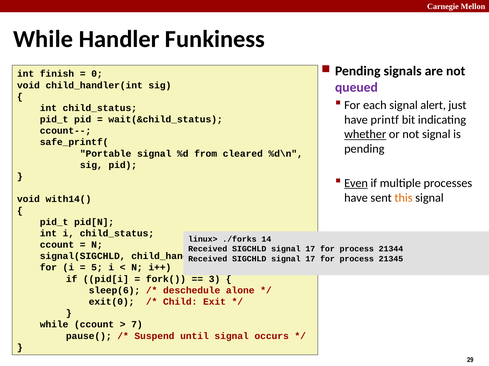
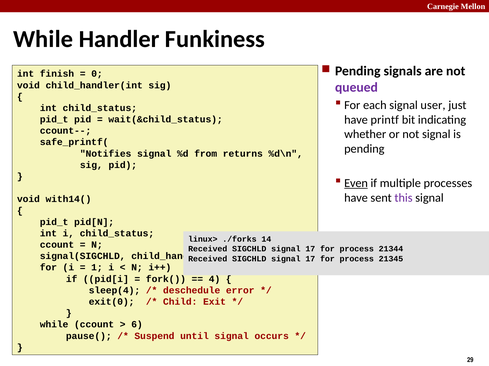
alert: alert -> user
whether underline: present -> none
Portable: Portable -> Notifies
cleared: cleared -> returns
this colour: orange -> purple
5: 5 -> 1
3: 3 -> 4
sleep(6: sleep(6 -> sleep(4
alone: alone -> error
7: 7 -> 6
